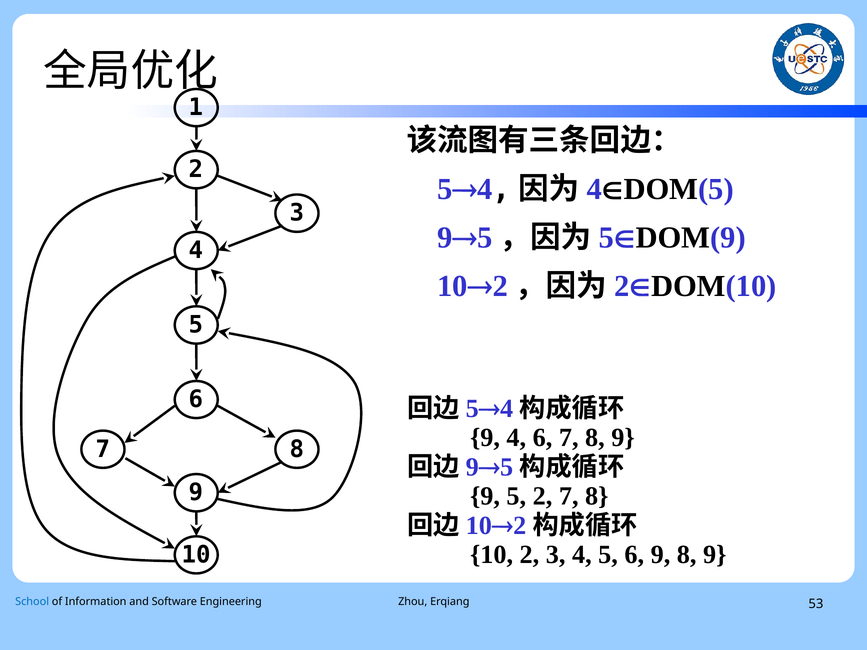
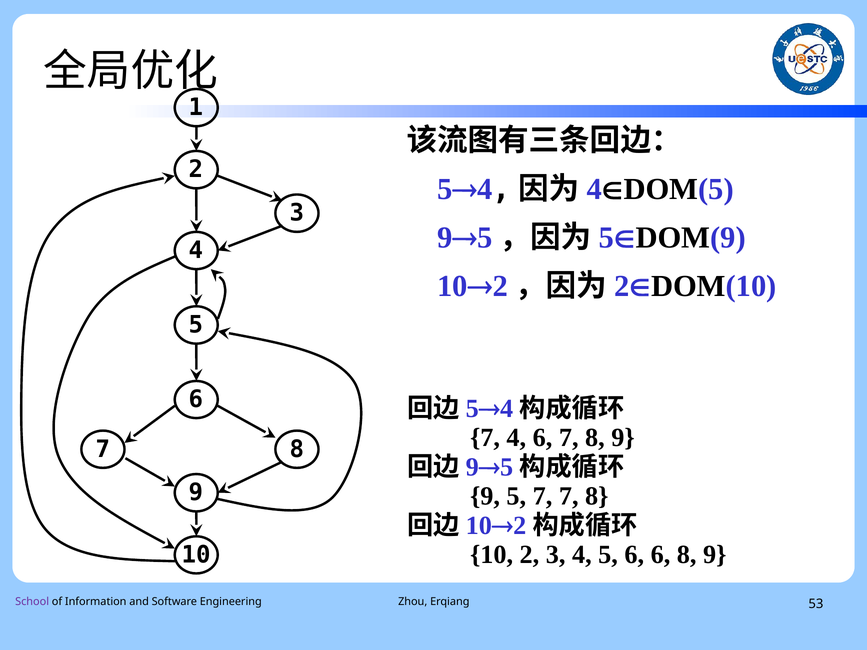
9 at (485, 438): 9 -> 7
5 2: 2 -> 7
4 5 6 9: 9 -> 6
School colour: blue -> purple
